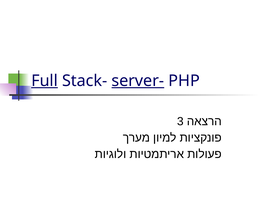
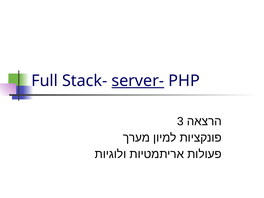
Full underline: present -> none
